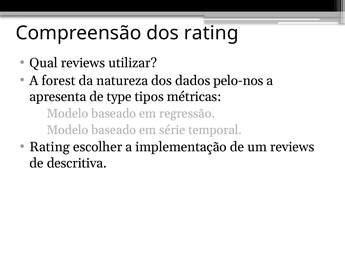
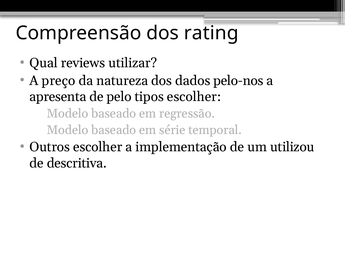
forest: forest -> preço
type: type -> pelo
tipos métricas: métricas -> escolher
Rating at (50, 147): Rating -> Outros
um reviews: reviews -> utilizou
